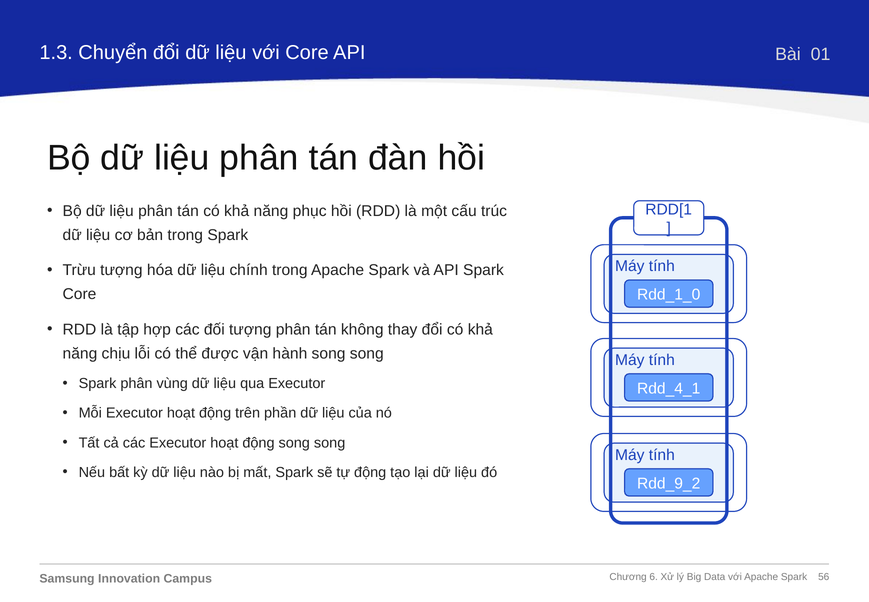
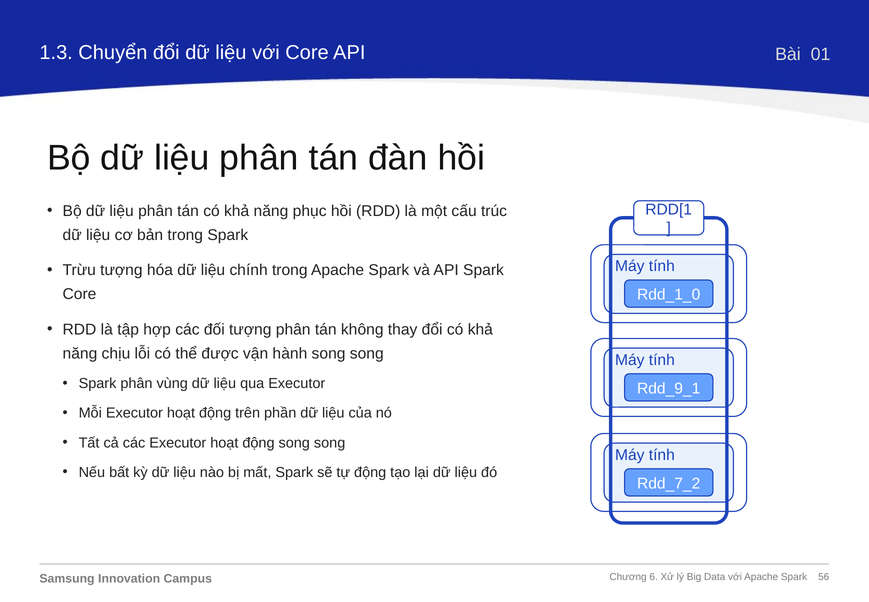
Rdd_4_1: Rdd_4_1 -> Rdd_9_1
Rdd_9_2: Rdd_9_2 -> Rdd_7_2
